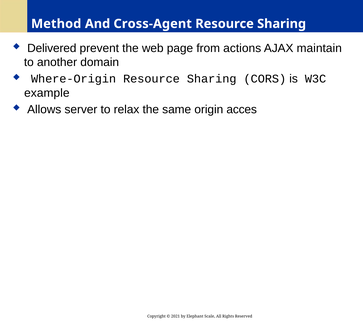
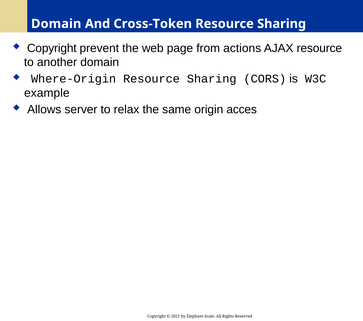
Method at (56, 24): Method -> Domain
Cross-Agent: Cross-Agent -> Cross-Token
Delivered at (52, 48): Delivered -> Copyright
AJAX maintain: maintain -> resource
